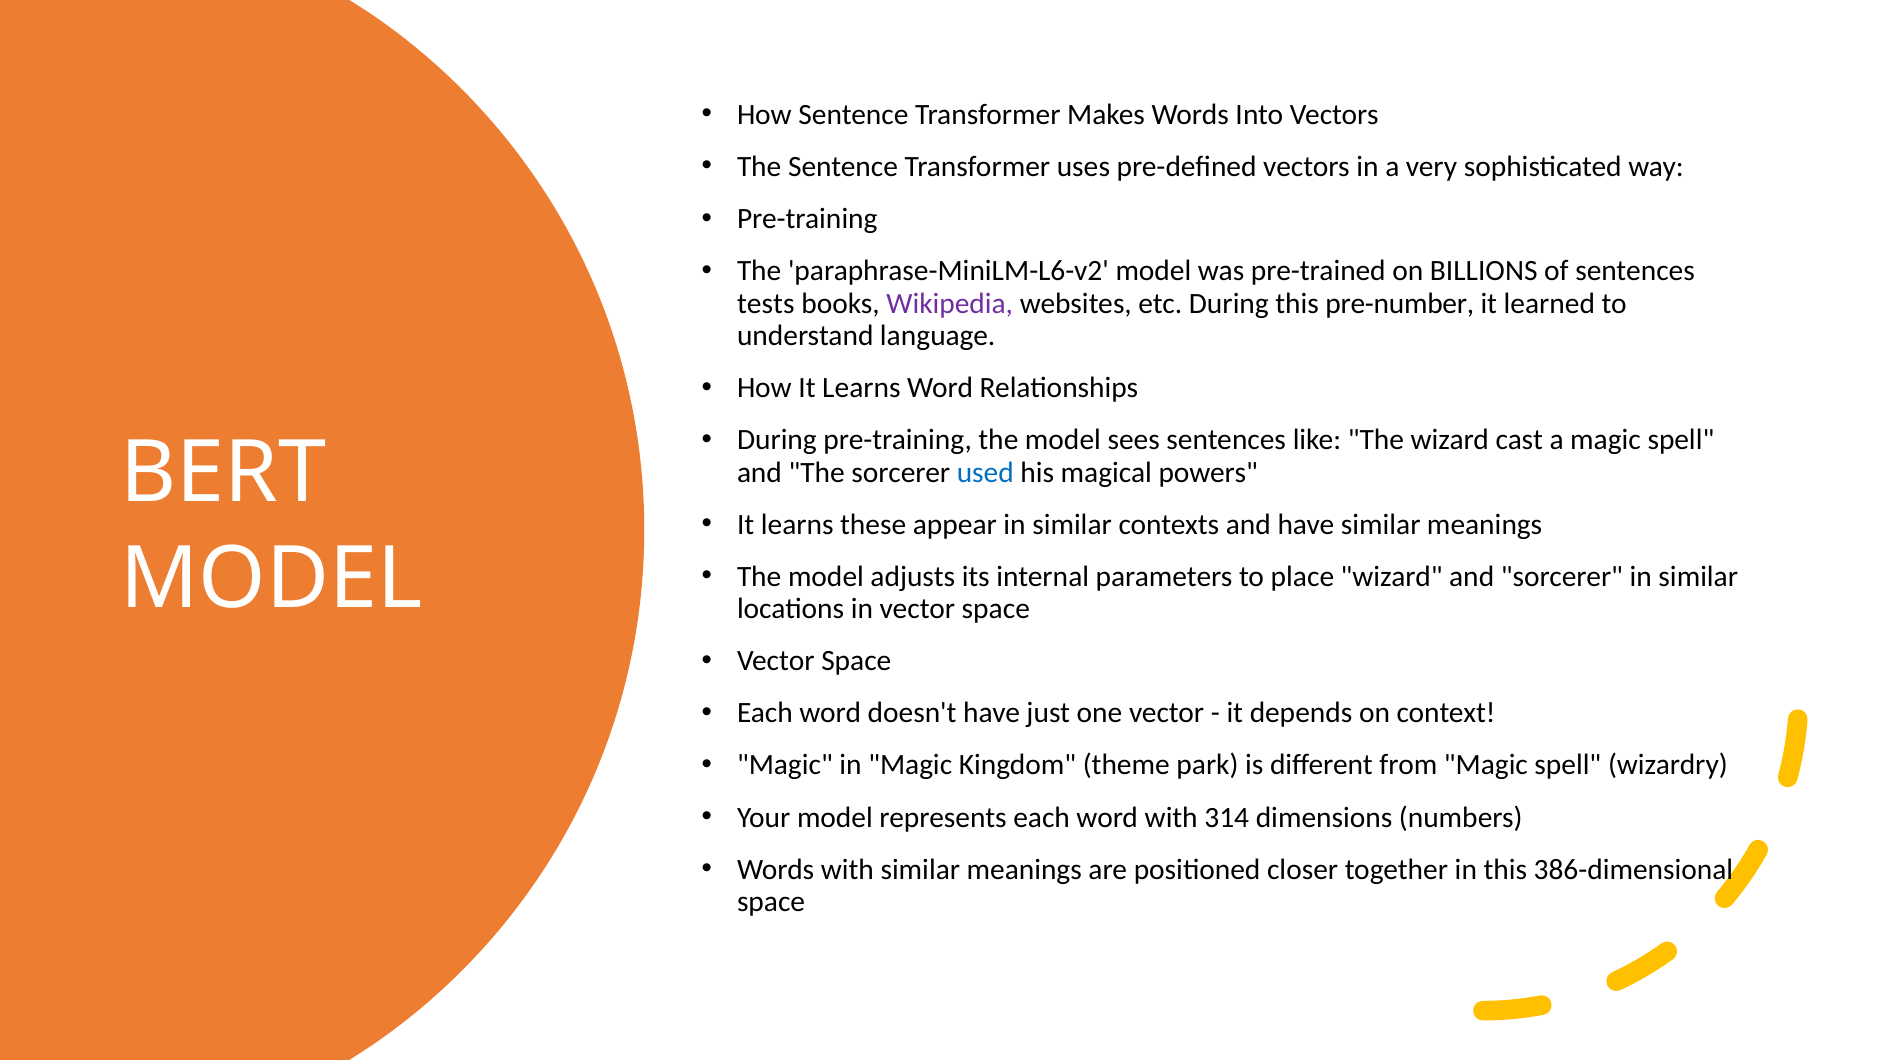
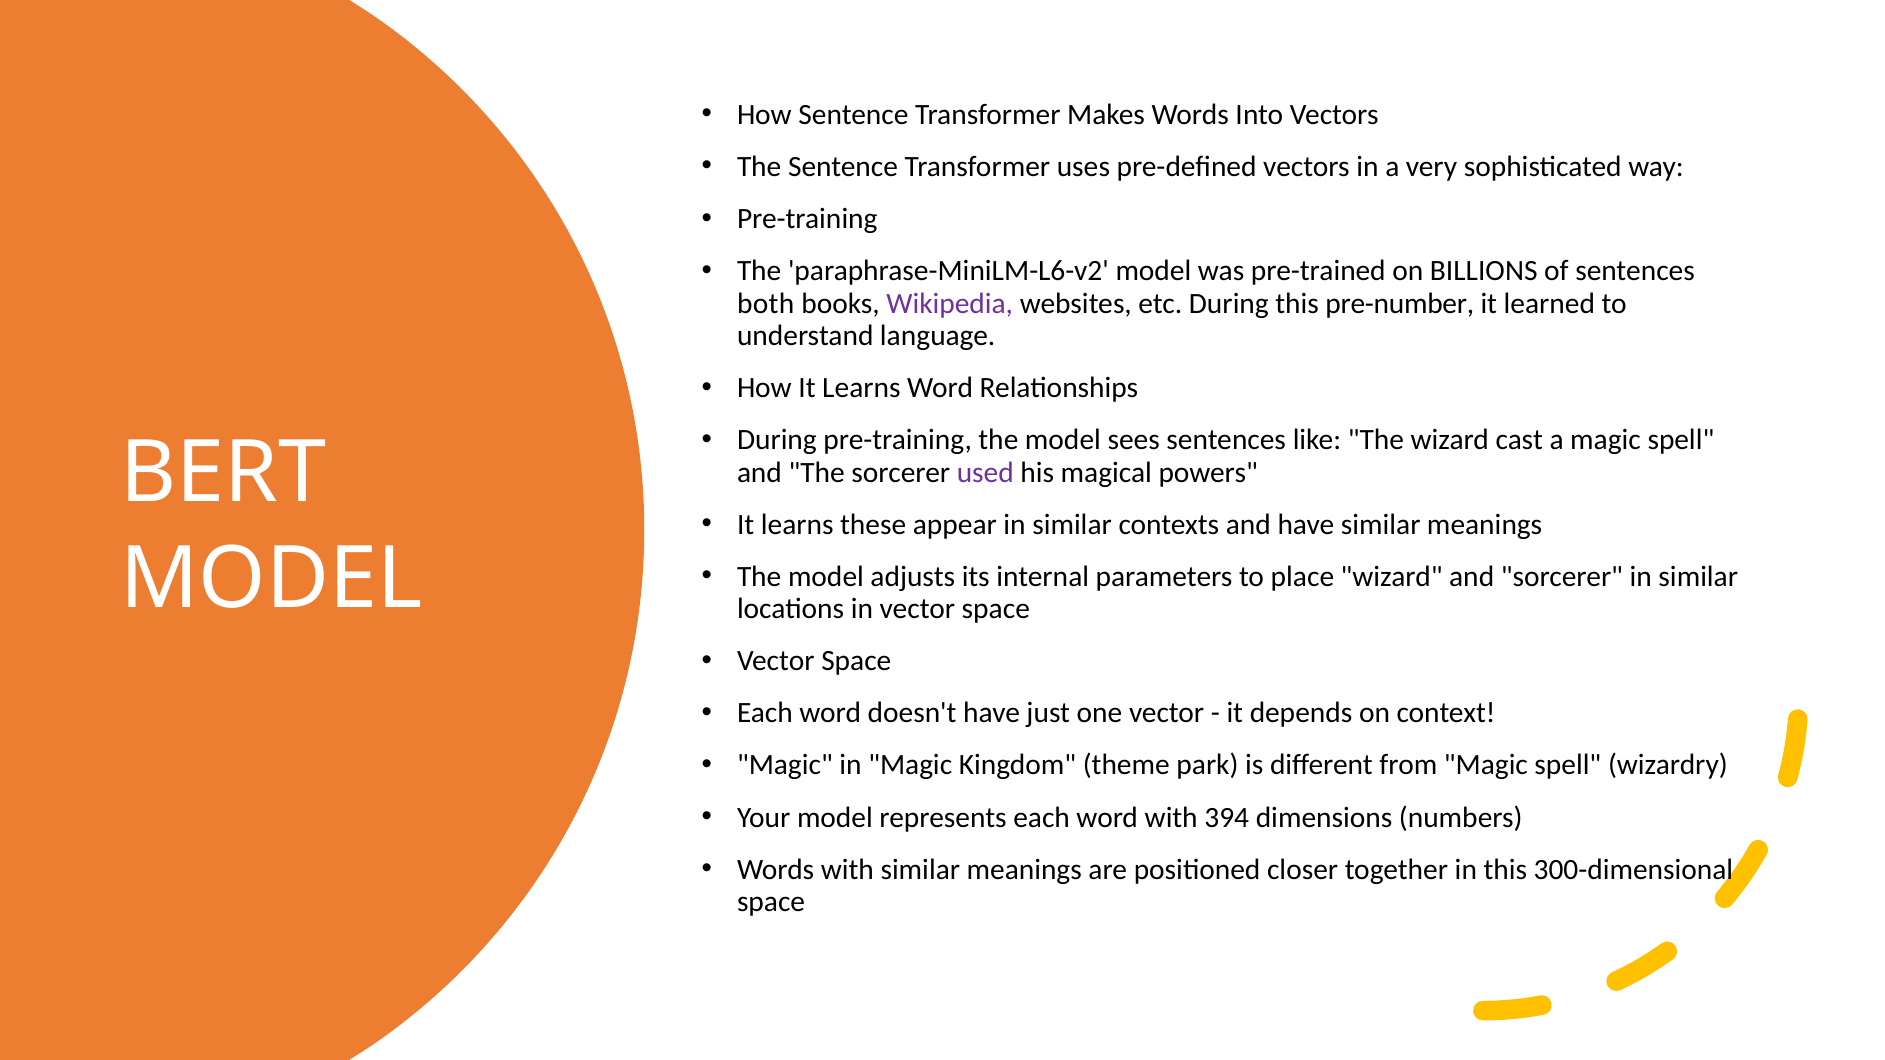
tests: tests -> both
used colour: blue -> purple
314: 314 -> 394
386-dimensional: 386-dimensional -> 300-dimensional
